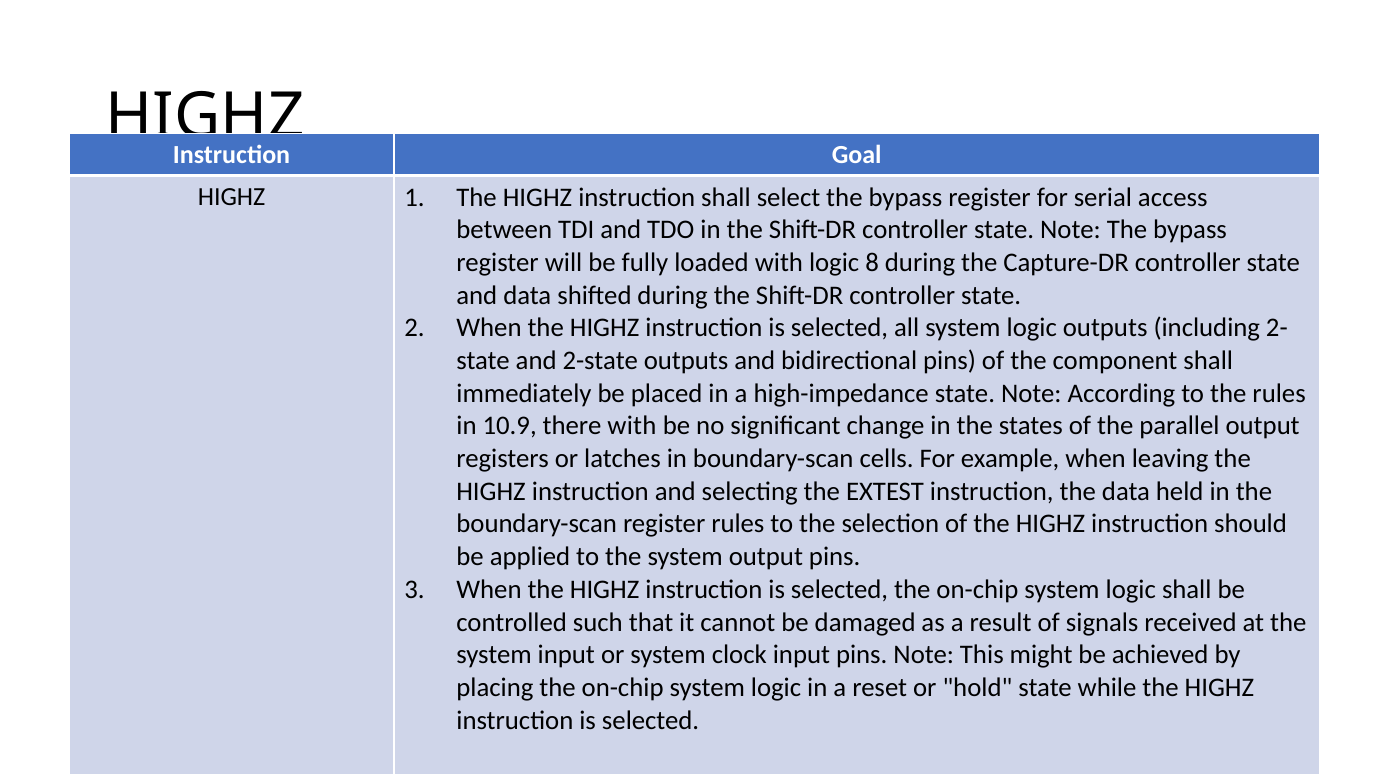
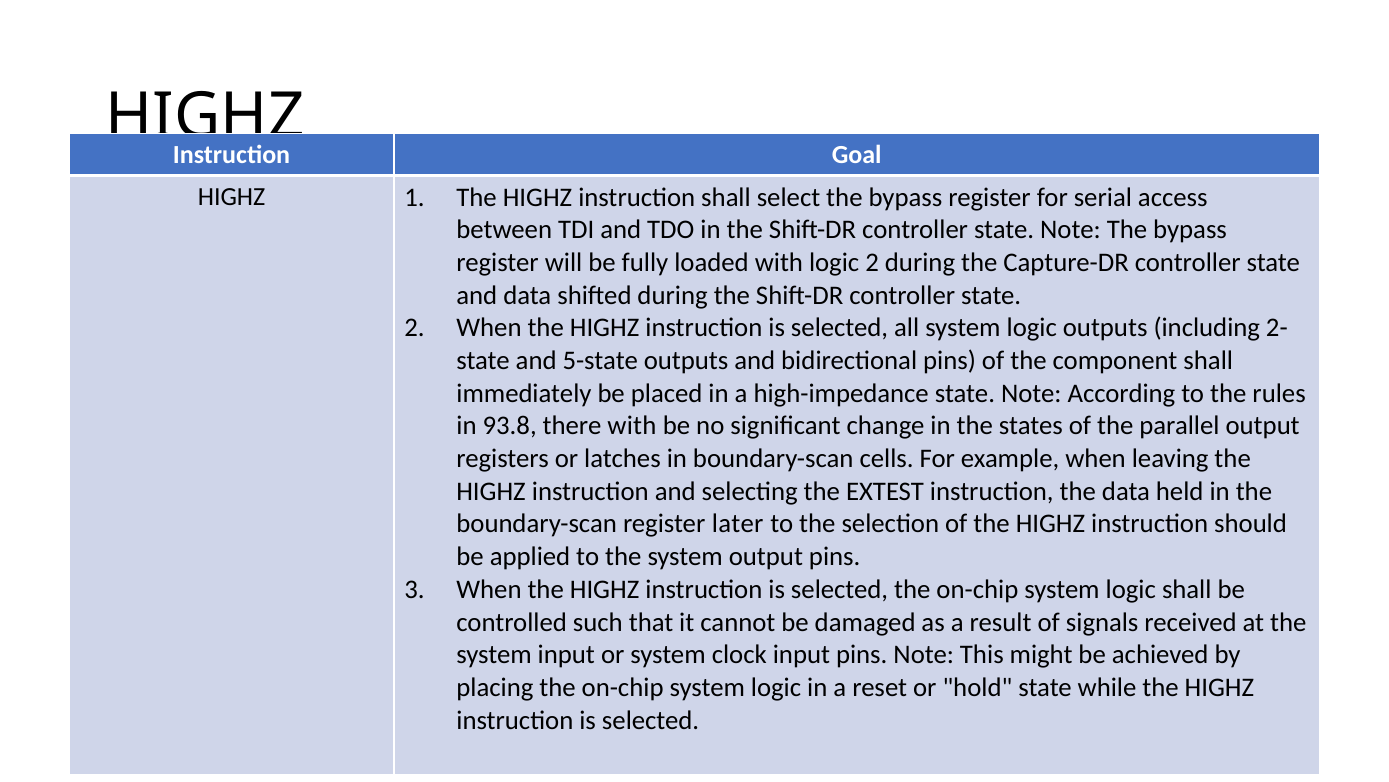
logic 8: 8 -> 2
2-state: 2-state -> 5-state
10.9: 10.9 -> 93.8
register rules: rules -> later
